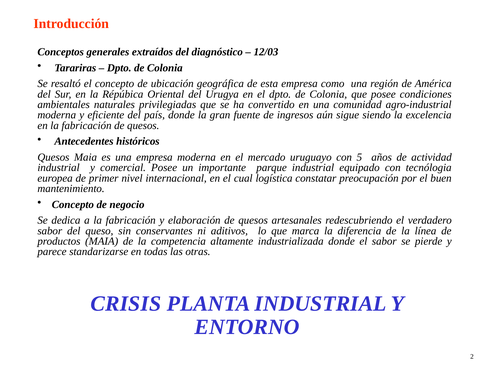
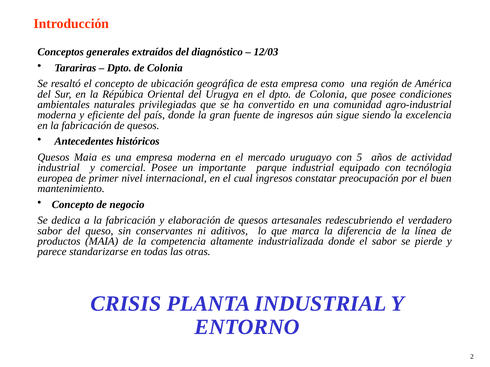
cual logística: logística -> ingresos
